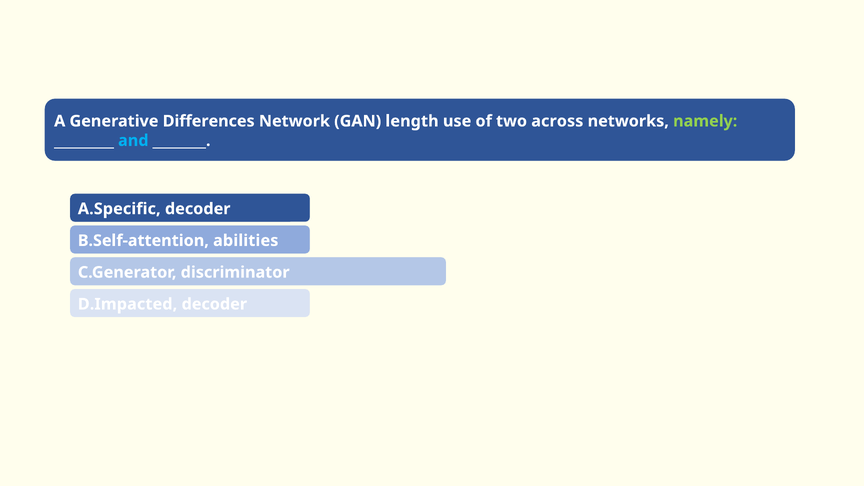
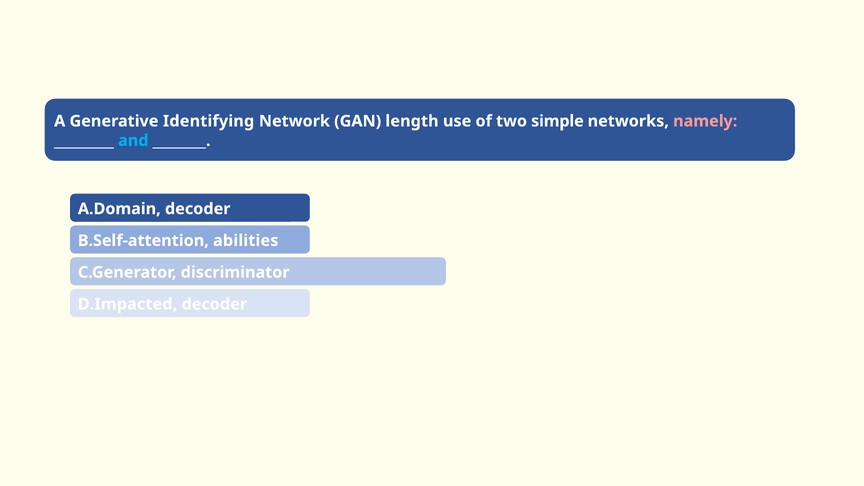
Differences: Differences -> Identifying
across: across -> simple
namely colour: light green -> pink
A.Specific: A.Specific -> A.Domain
